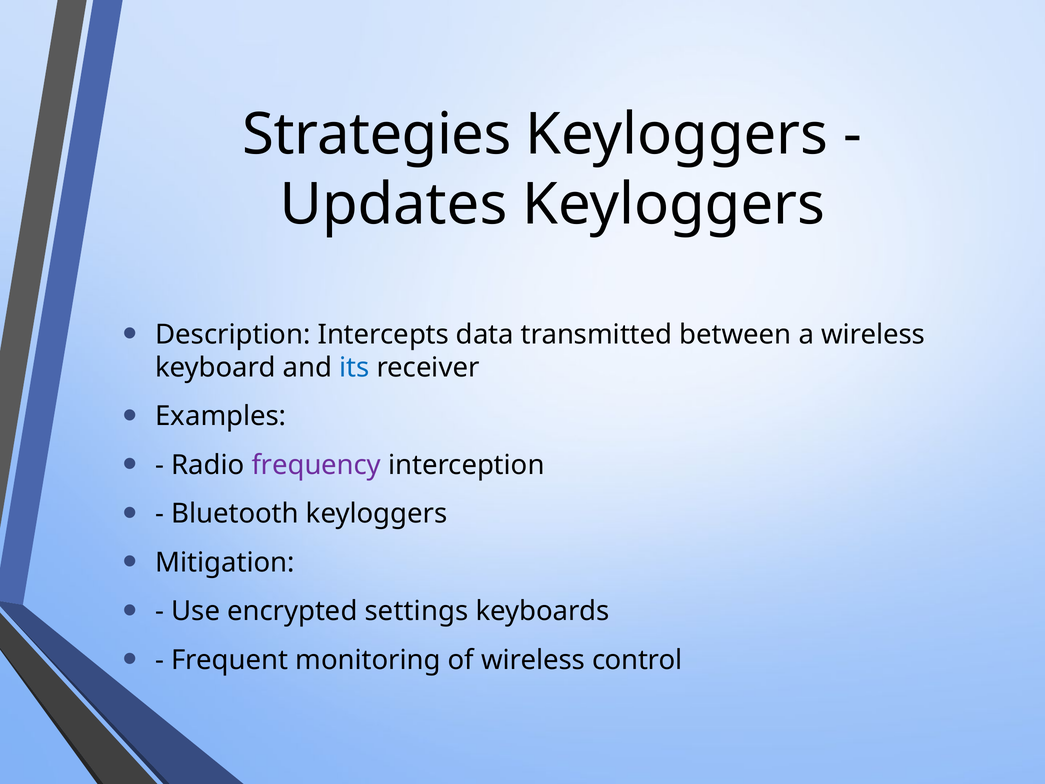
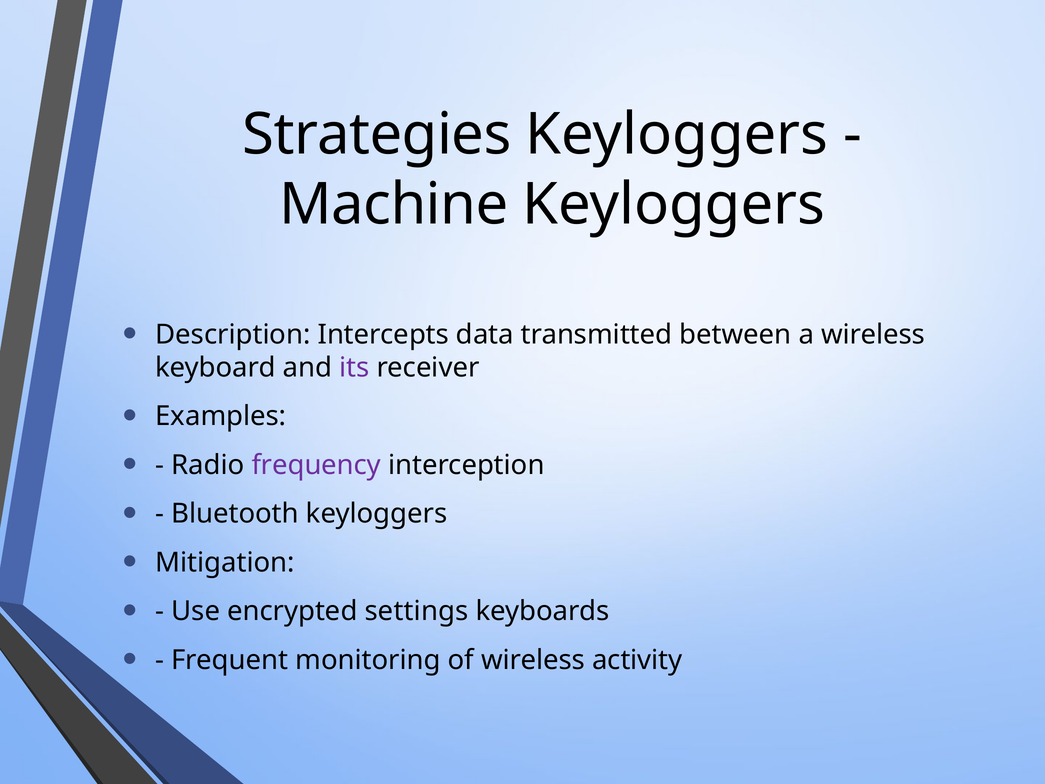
Updates: Updates -> Machine
its colour: blue -> purple
control: control -> activity
